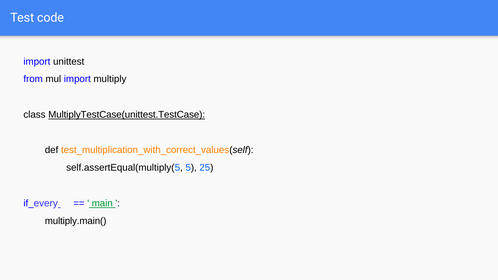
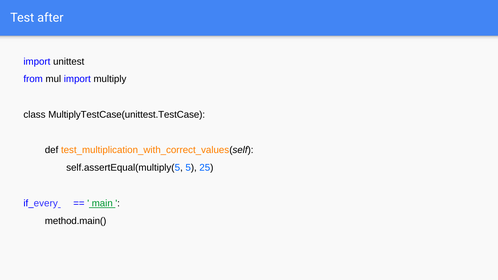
code: code -> after
MultiplyTestCase(unittest.TestCase underline: present -> none
multiply.main(: multiply.main( -> method.main(
